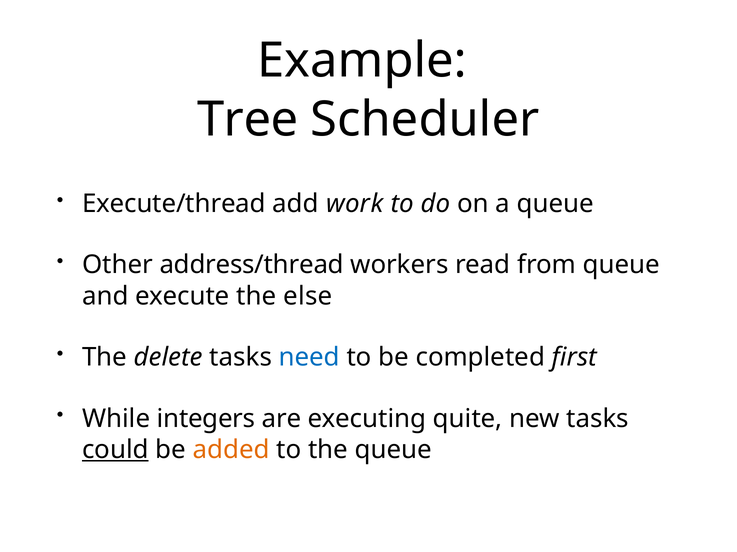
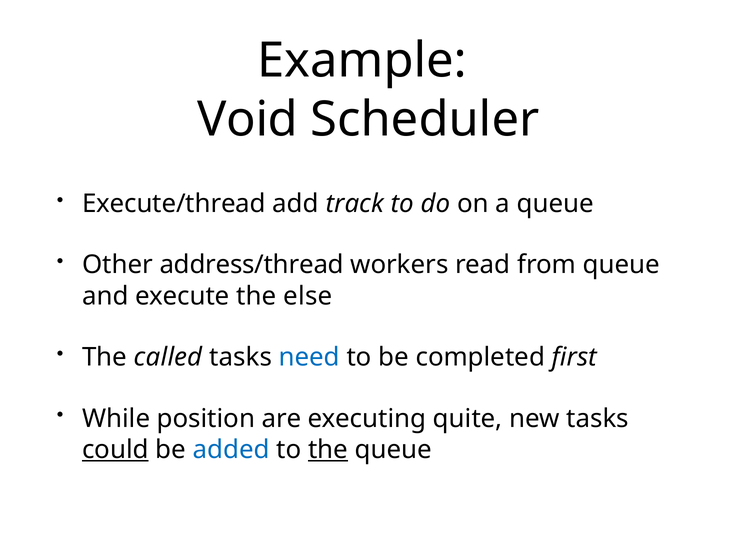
Tree: Tree -> Void
work: work -> track
delete: delete -> called
integers: integers -> position
added colour: orange -> blue
the at (328, 450) underline: none -> present
